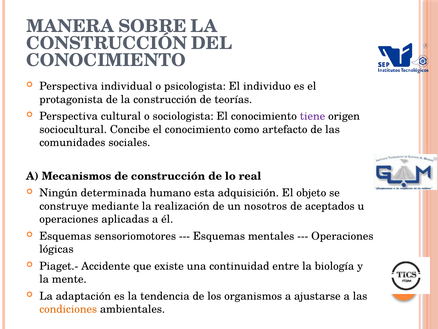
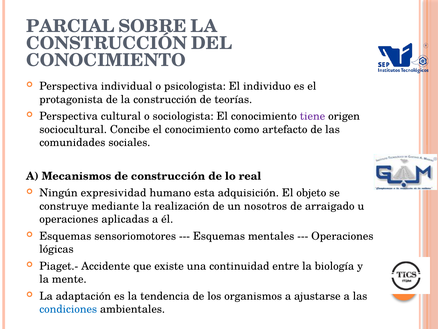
MANERA: MANERA -> PARCIAL
determinada: determinada -> expresividad
aceptados: aceptados -> arraigado
condiciones colour: orange -> blue
